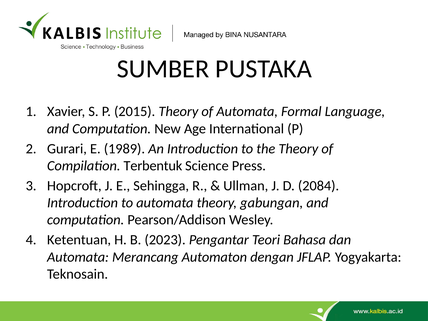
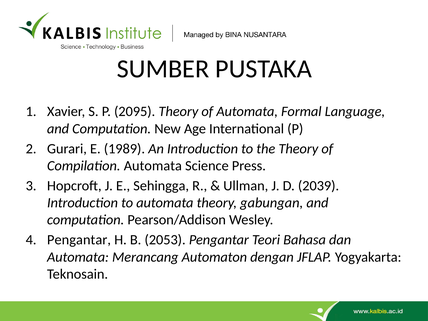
2015: 2015 -> 2095
Compilation Terbentuk: Terbentuk -> Automata
2084: 2084 -> 2039
Ketentuan at (79, 240): Ketentuan -> Pengantar
2023: 2023 -> 2053
